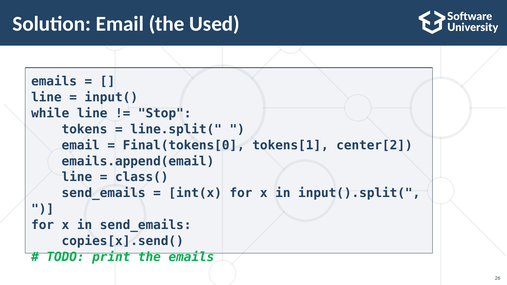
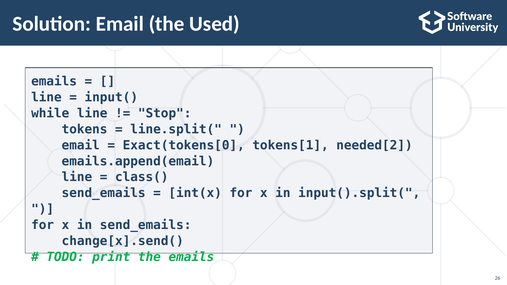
Final(tokens[0: Final(tokens[0 -> Exact(tokens[0
center[2: center[2 -> needed[2
copies[x].send(: copies[x].send( -> change[x].send(
